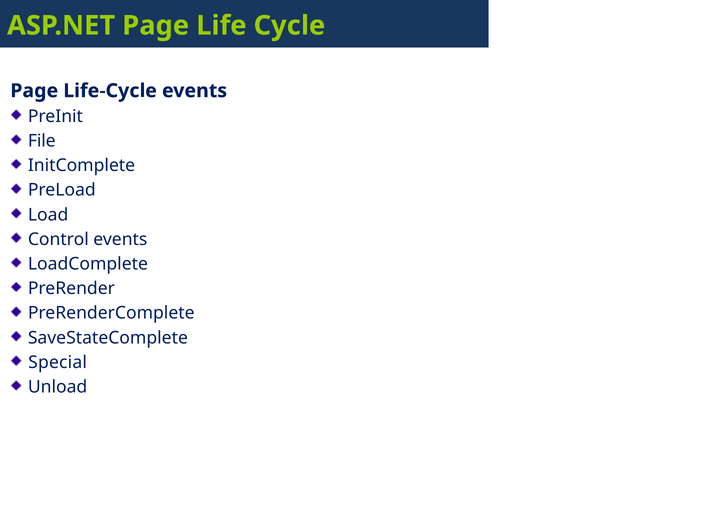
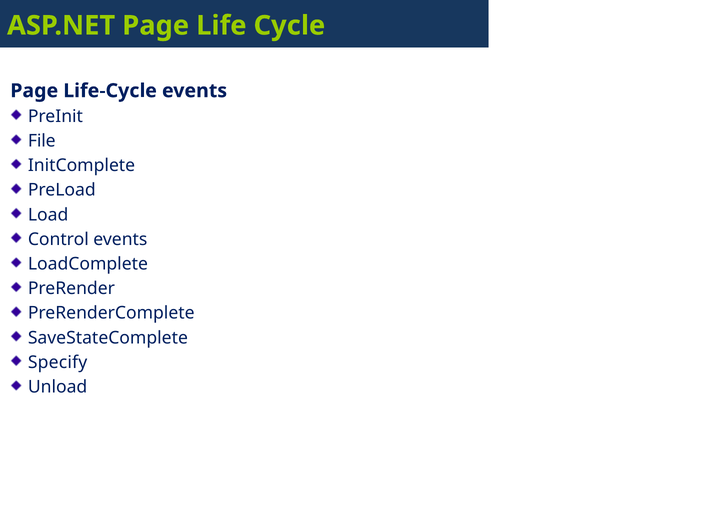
Special: Special -> Specify
